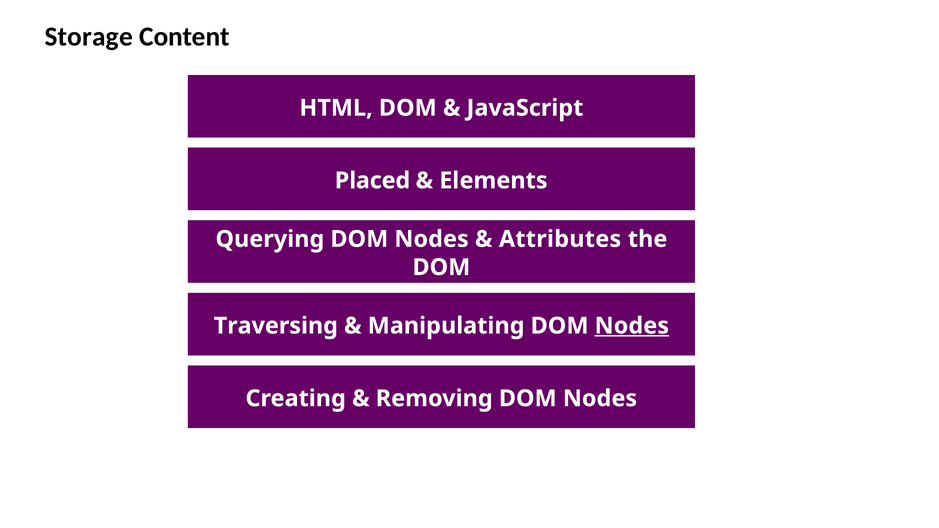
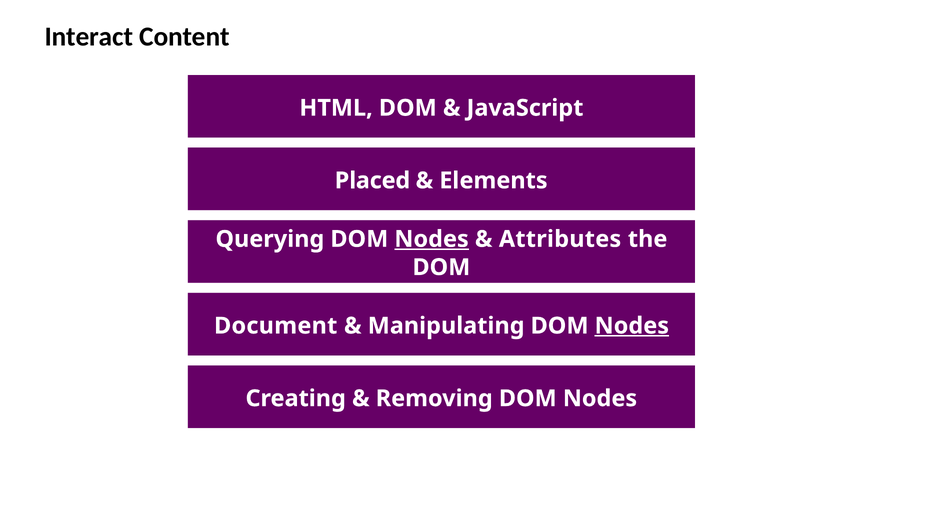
Storage: Storage -> Interact
Nodes at (432, 239) underline: none -> present
Traversing: Traversing -> Document
